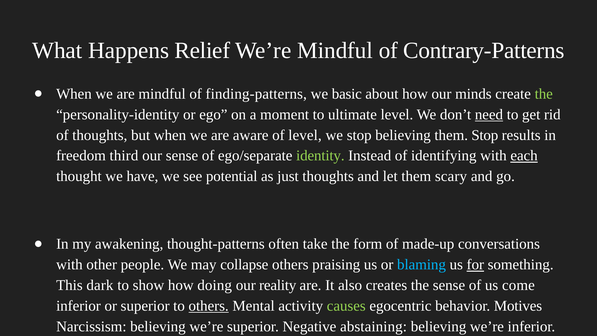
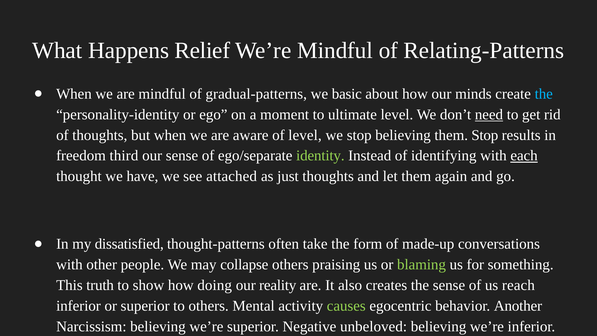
Contrary-Patterns: Contrary-Patterns -> Relating-Patterns
finding-patterns: finding-patterns -> gradual-patterns
the at (544, 94) colour: light green -> light blue
potential: potential -> attached
scary: scary -> again
awakening: awakening -> dissatisfied
blaming colour: light blue -> light green
for underline: present -> none
dark: dark -> truth
come: come -> reach
others at (209, 306) underline: present -> none
Motives: Motives -> Another
abstaining: abstaining -> unbeloved
